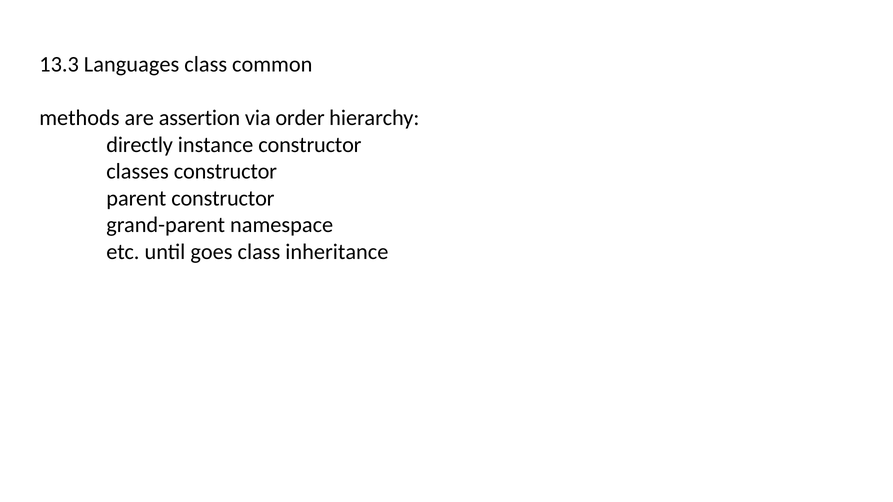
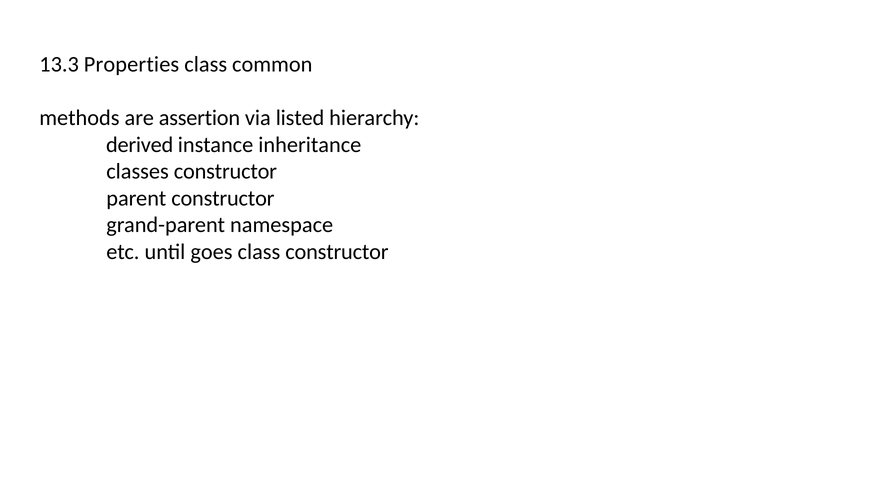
Languages: Languages -> Properties
order: order -> listed
directly: directly -> derived
instance constructor: constructor -> inheritance
class inheritance: inheritance -> constructor
